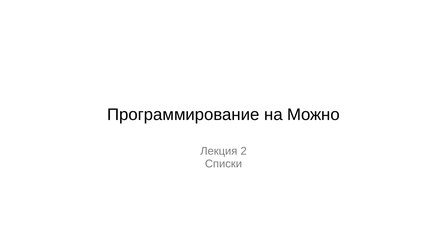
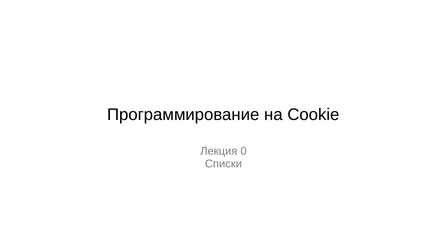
Можно: Можно -> Cookie
2: 2 -> 0
